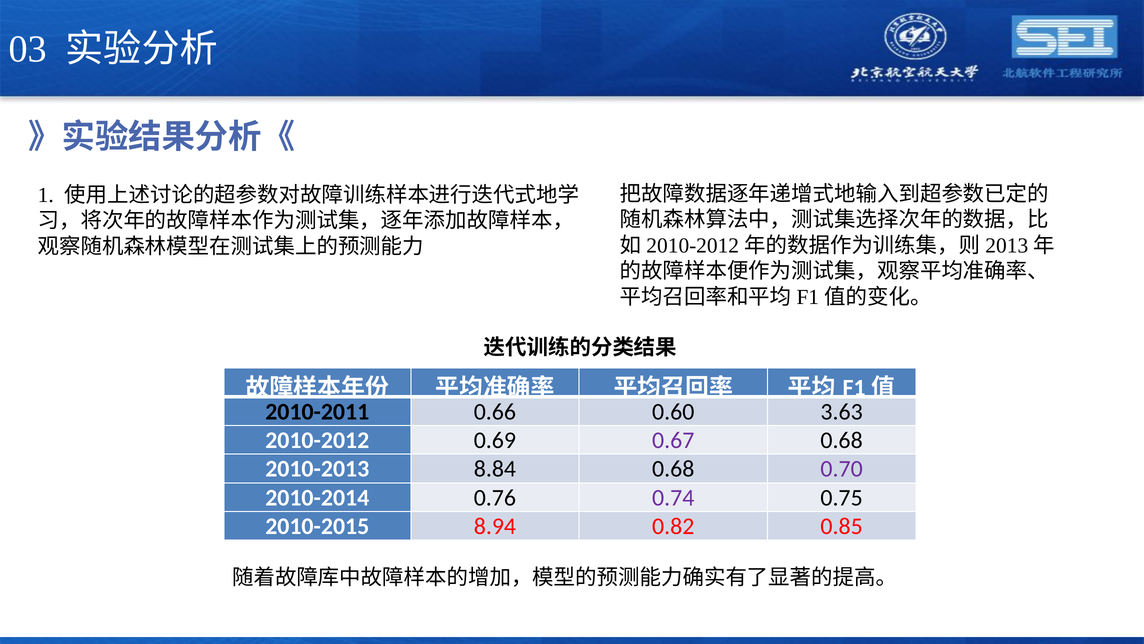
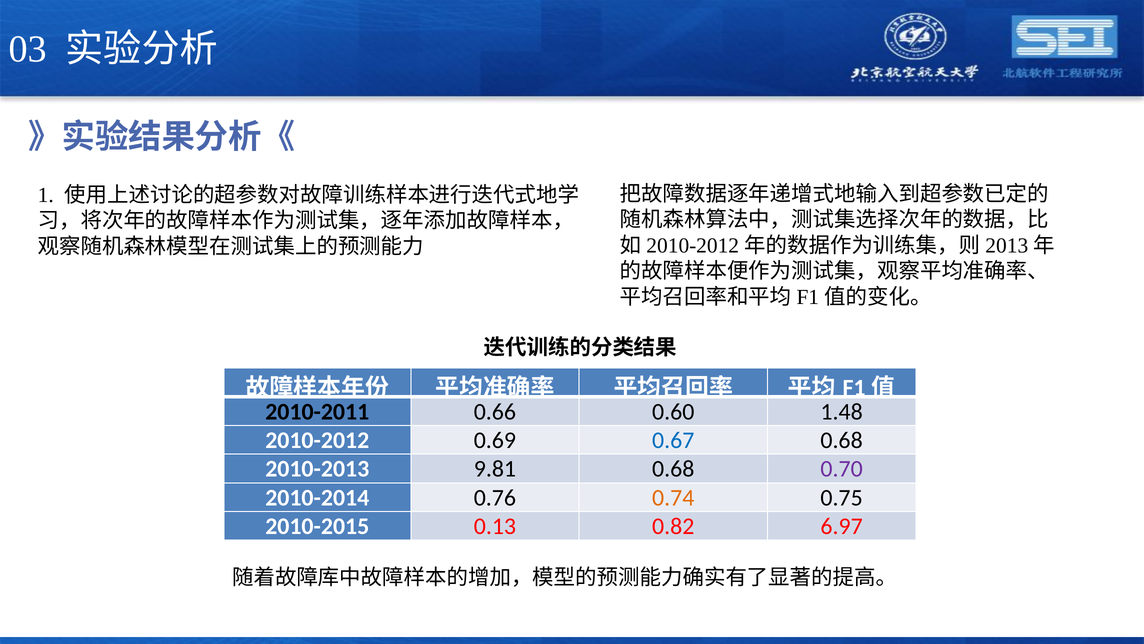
3.63: 3.63 -> 1.48
0.67 colour: purple -> blue
8.84: 8.84 -> 9.81
0.74 colour: purple -> orange
8.94: 8.94 -> 0.13
0.85: 0.85 -> 6.97
